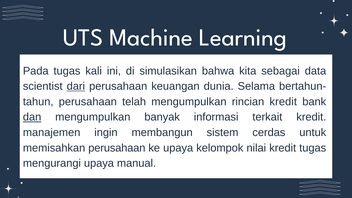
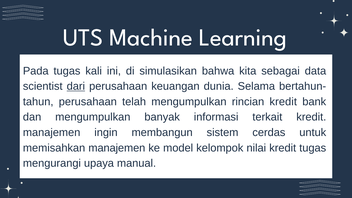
dan underline: present -> none
memisahkan perusahaan: perusahaan -> manajemen
ke upaya: upaya -> model
